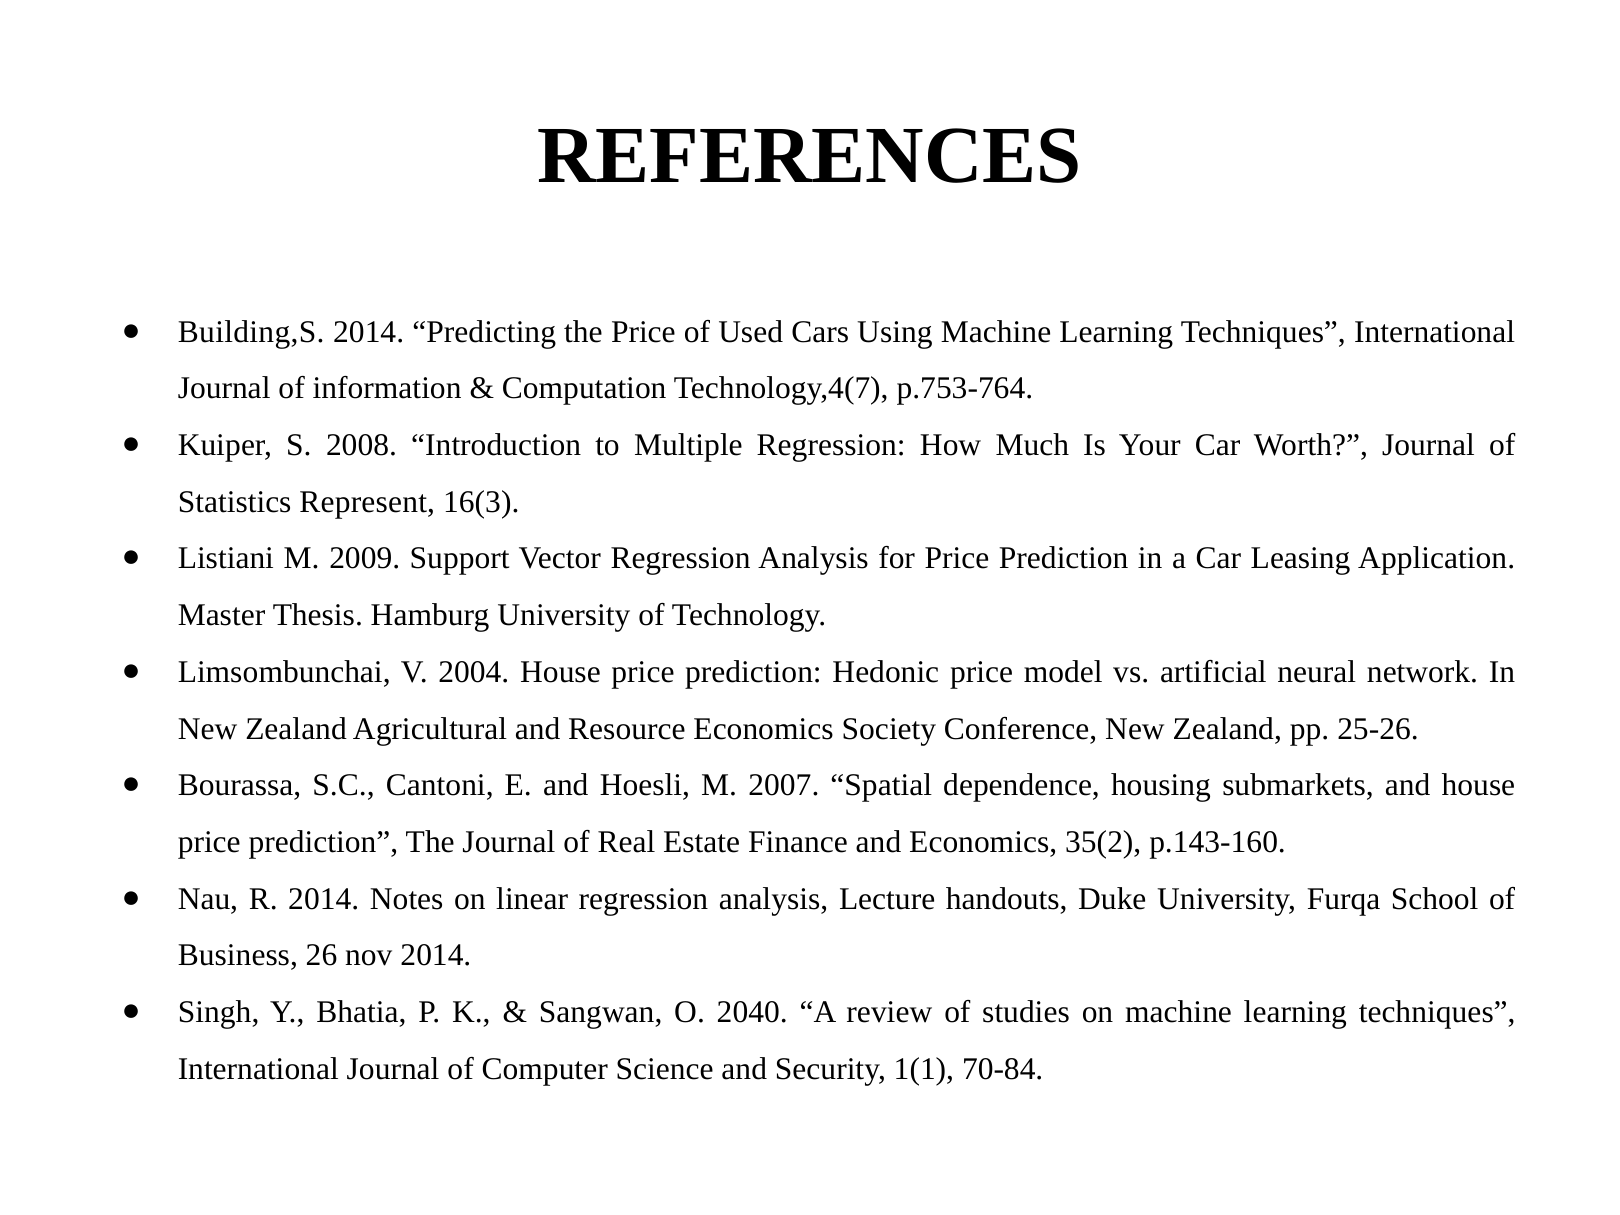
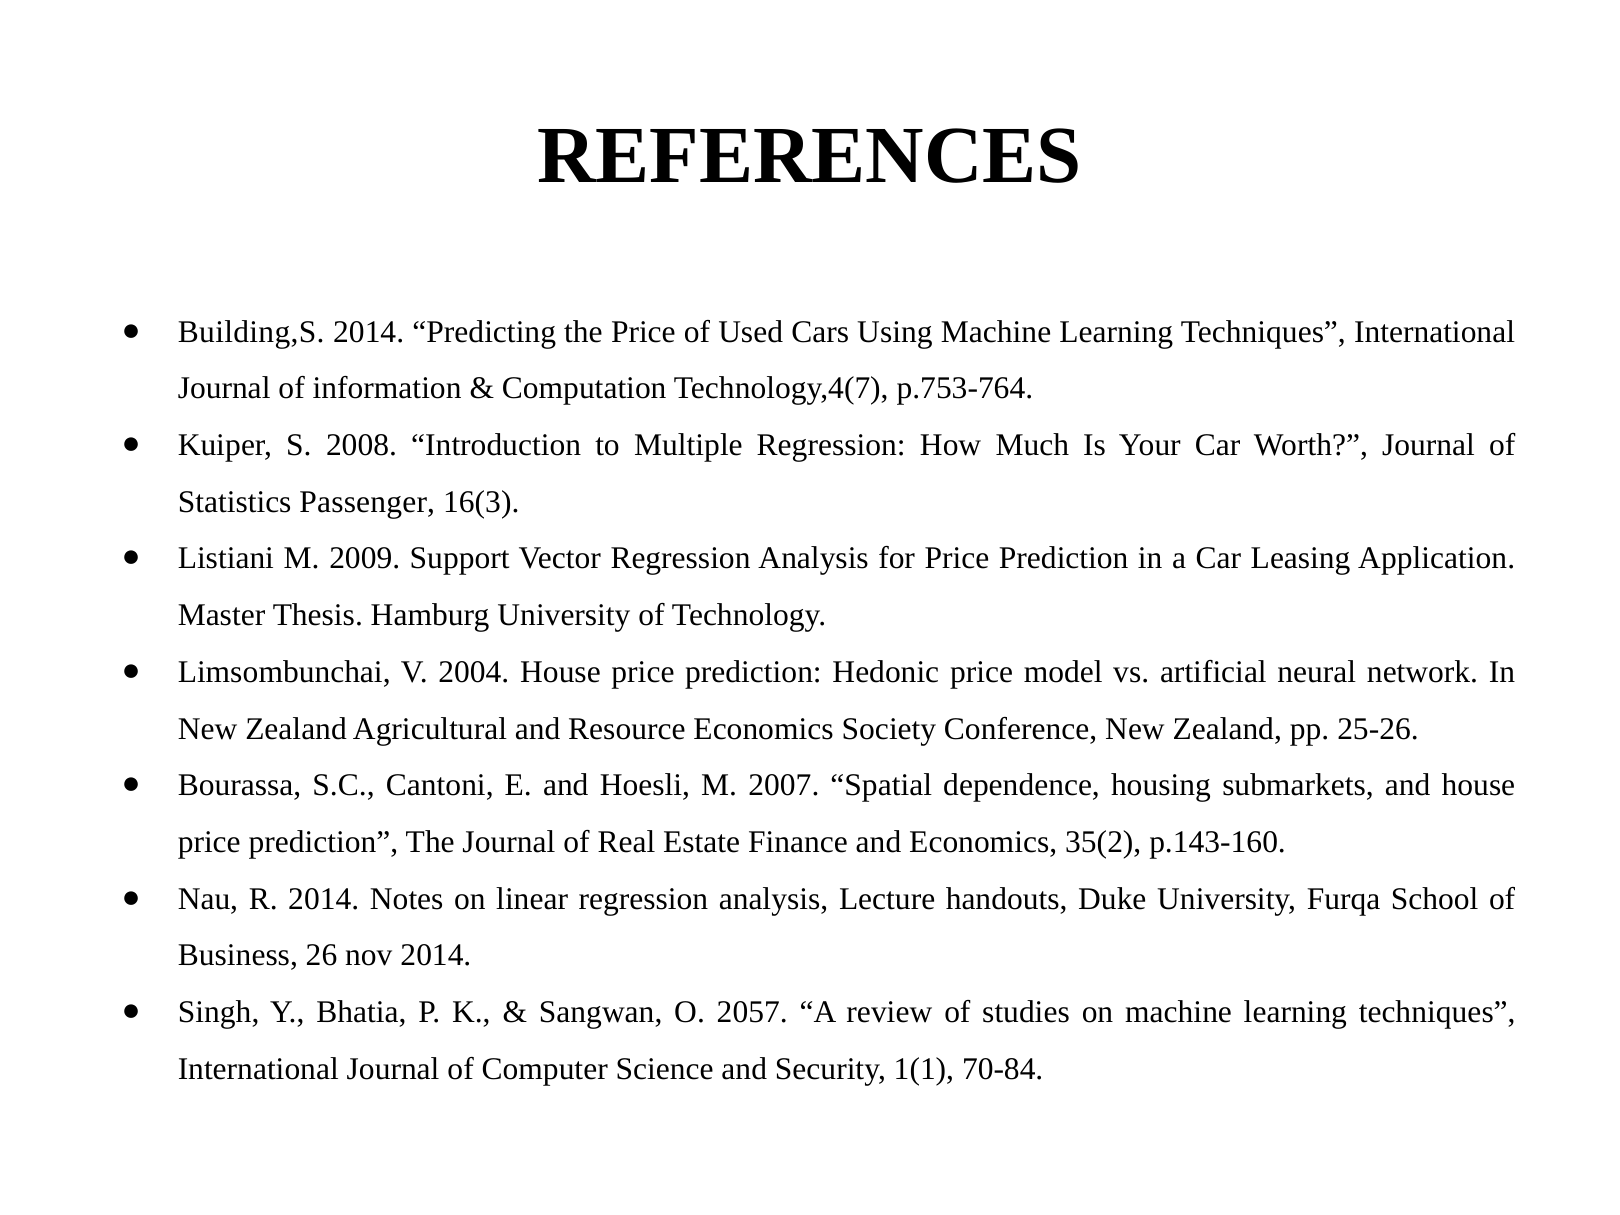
Represent: Represent -> Passenger
2040: 2040 -> 2057
